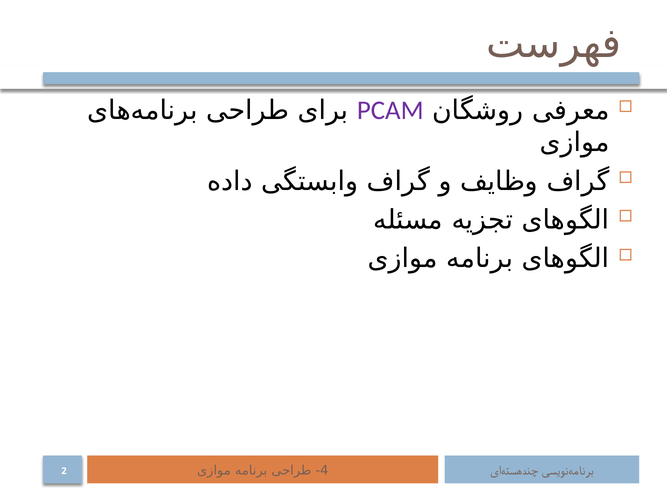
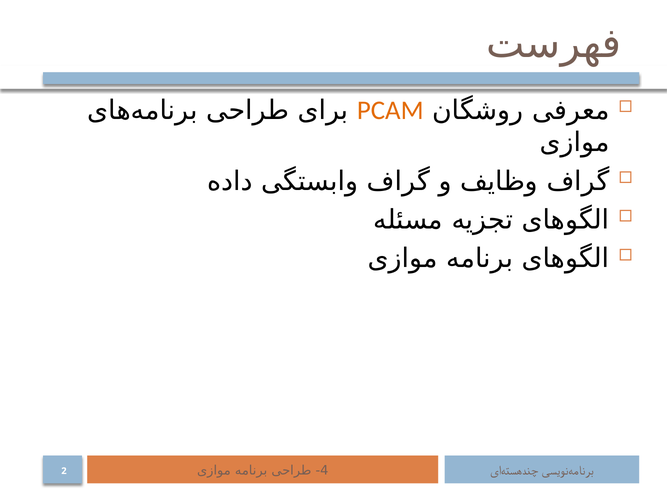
PCAM colour: purple -> orange
